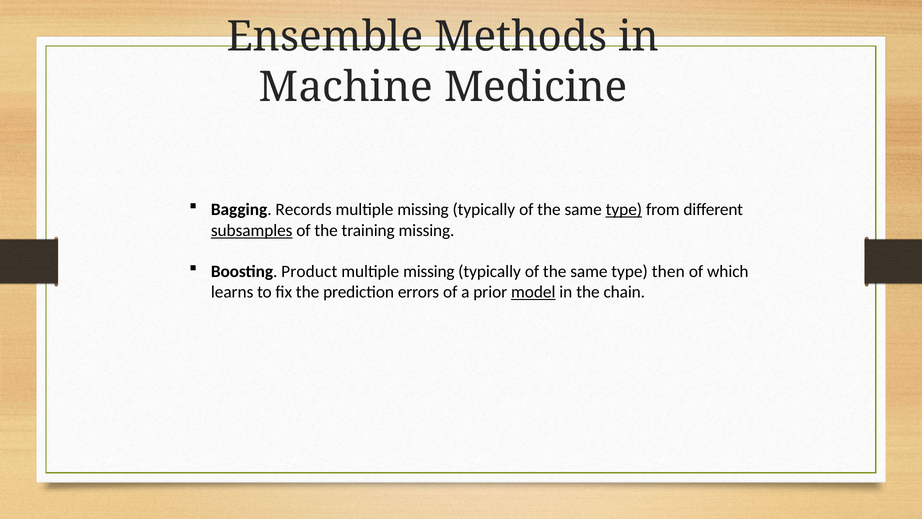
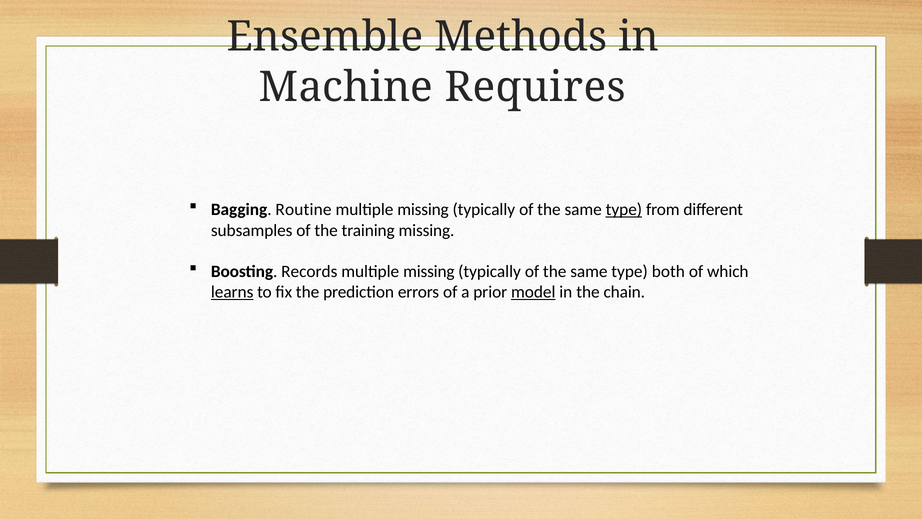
Medicine: Medicine -> Requires
Records: Records -> Routine
subsamples underline: present -> none
Product: Product -> Records
then: then -> both
learns underline: none -> present
